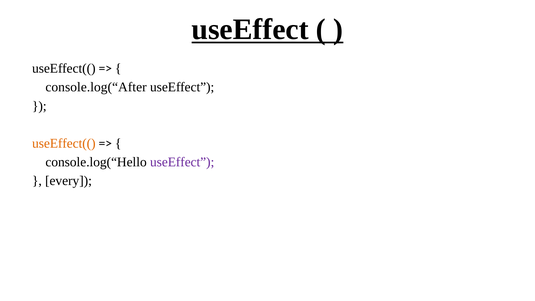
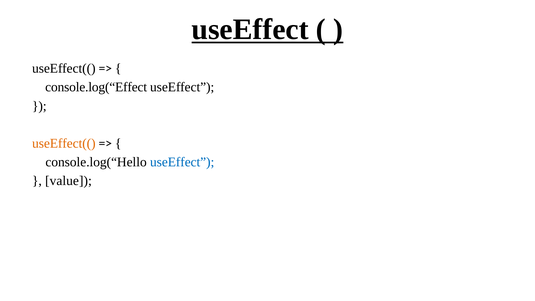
console.log(“After: console.log(“After -> console.log(“Effect
useEffect at (182, 162) colour: purple -> blue
every: every -> value
